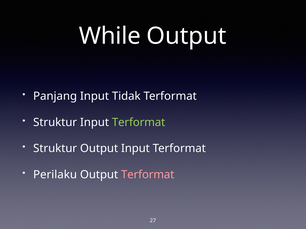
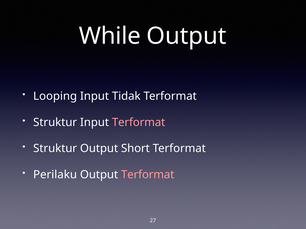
Panjang: Panjang -> Looping
Terformat at (139, 123) colour: light green -> pink
Output Input: Input -> Short
